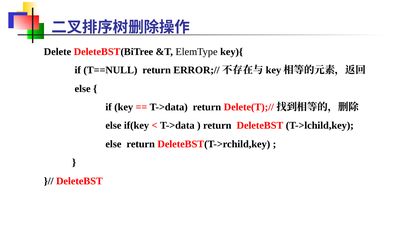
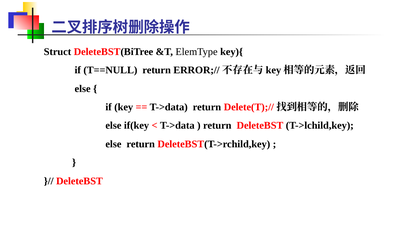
Delete: Delete -> Struct
